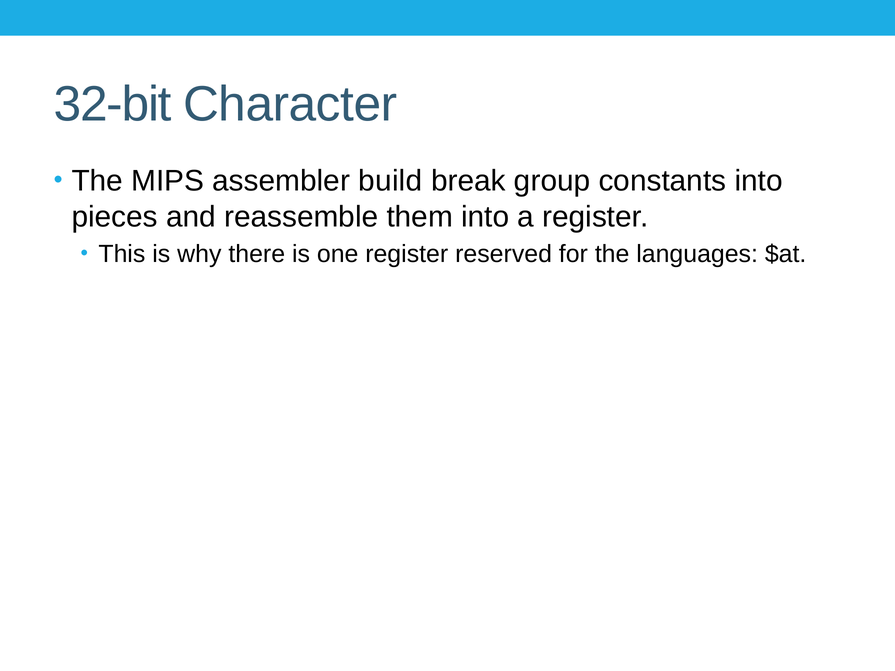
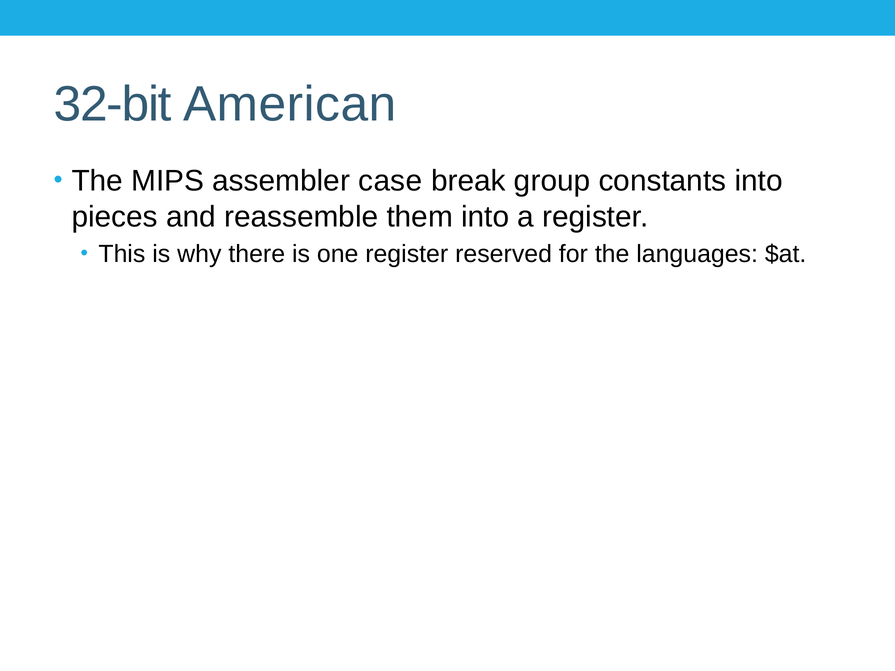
Character: Character -> American
build: build -> case
